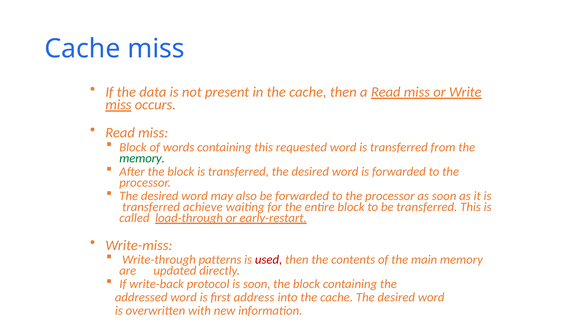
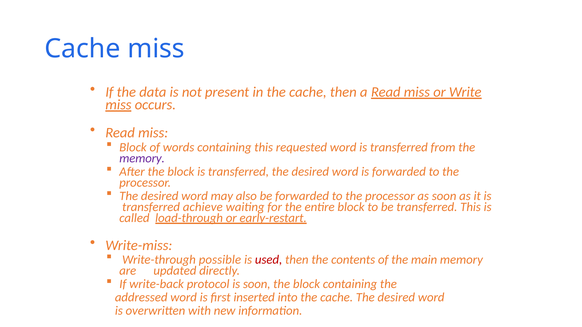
memory at (142, 158) colour: green -> purple
patterns: patterns -> possible
address: address -> inserted
